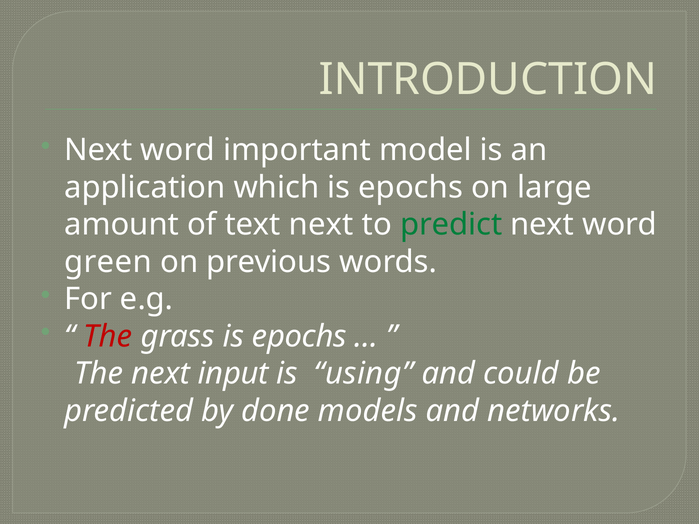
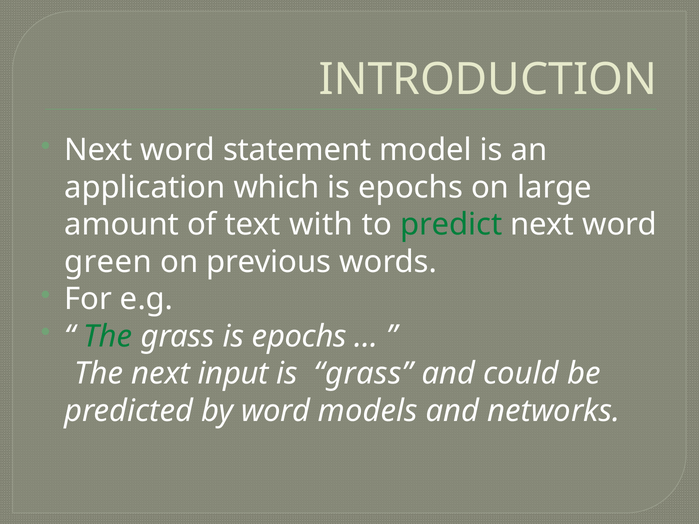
important: important -> statement
text next: next -> with
The at (108, 337) colour: red -> green
is using: using -> grass
by done: done -> word
